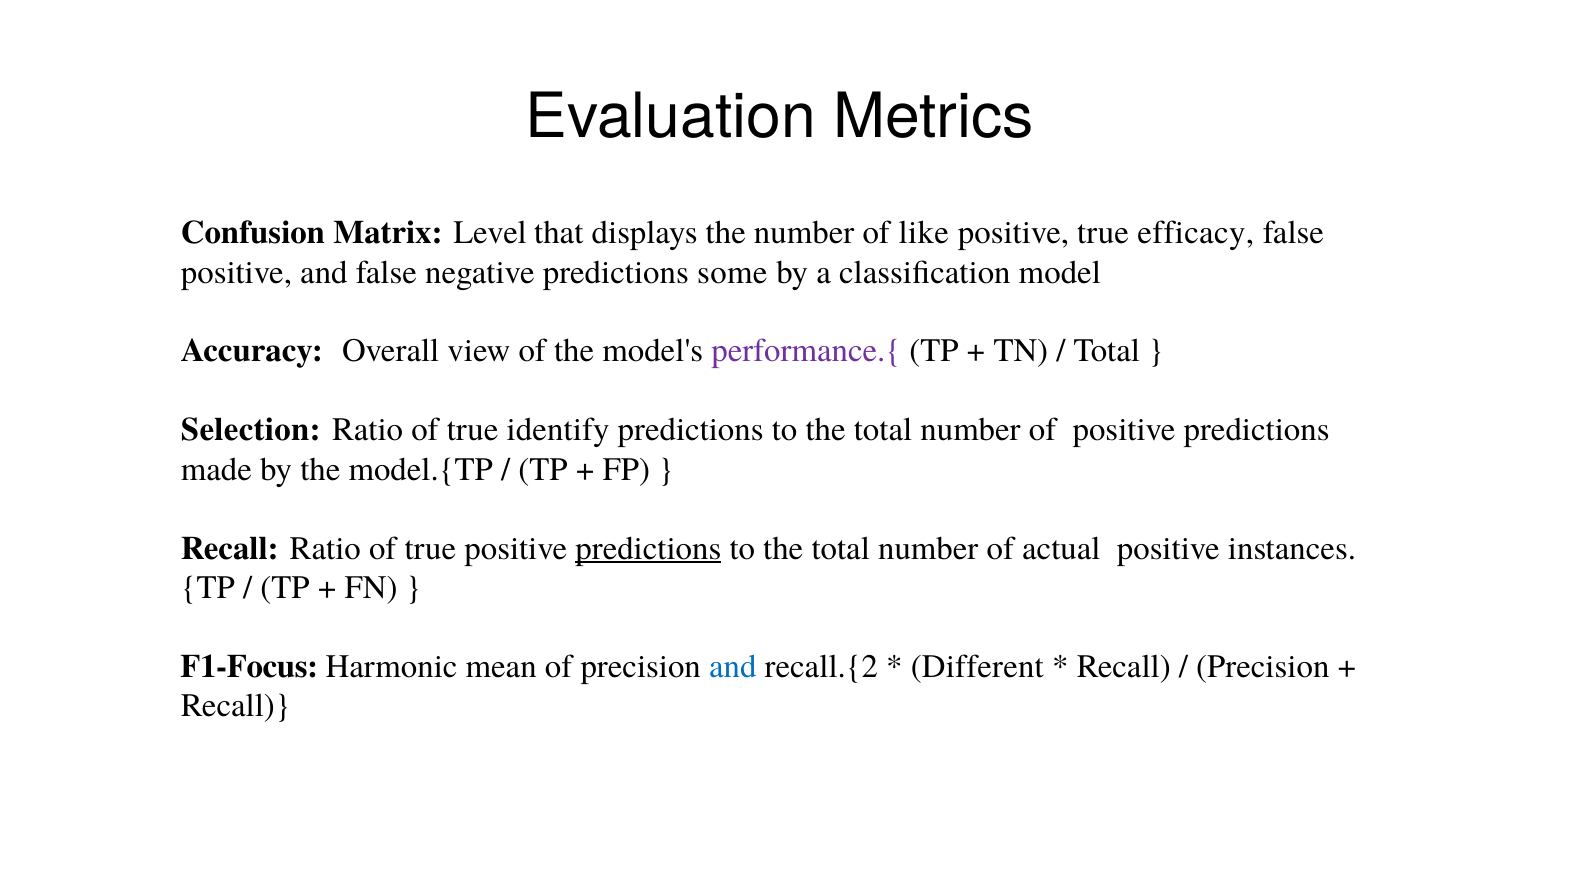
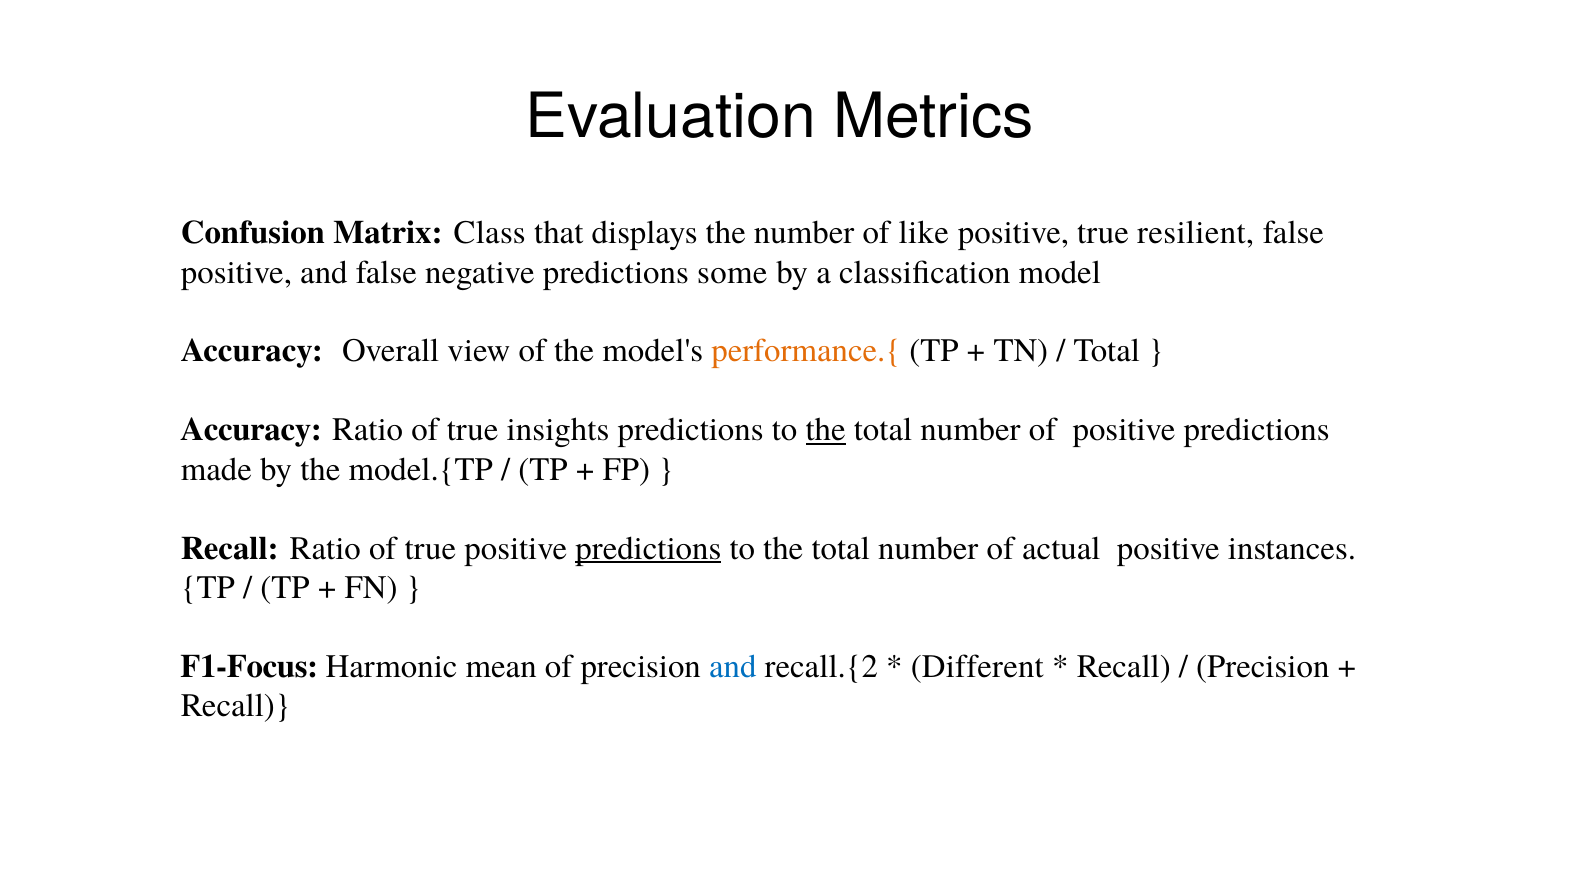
Level: Level -> Class
efficacy: efficacy -> resilient
performance.{ colour: purple -> orange
Selection at (251, 430): Selection -> Accuracy
identify: identify -> insights
the at (826, 430) underline: none -> present
